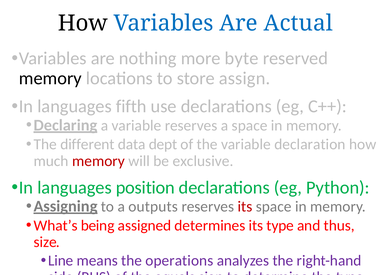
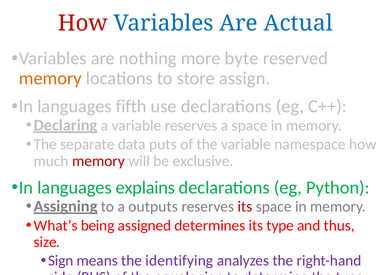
How at (83, 23) colour: black -> red
memory at (50, 78) colour: black -> orange
different: different -> separate
dept: dept -> puts
declaration: declaration -> namespace
position: position -> explains
Line at (61, 261): Line -> Sign
operations: operations -> identifying
